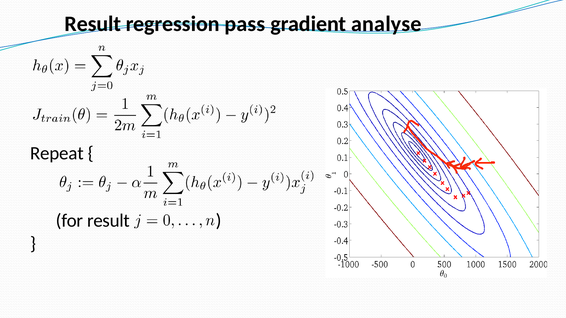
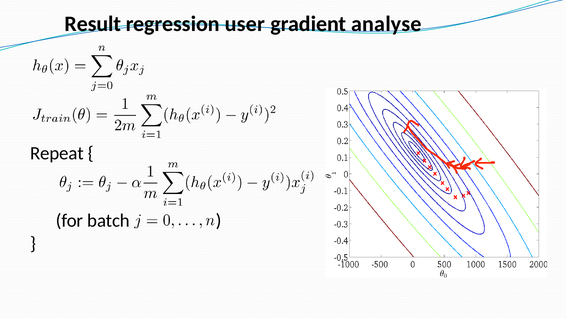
pass: pass -> user
for result: result -> batch
